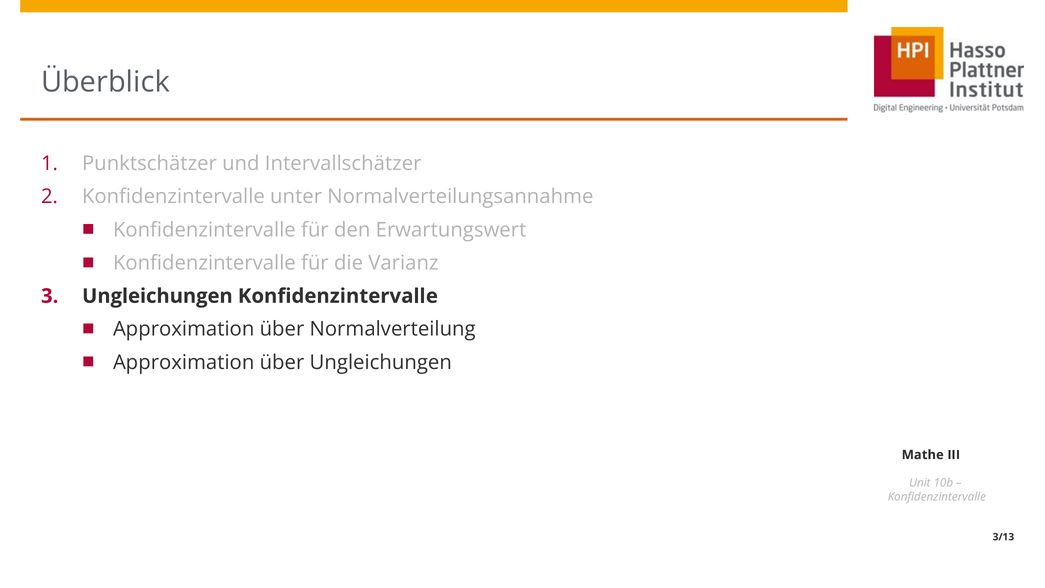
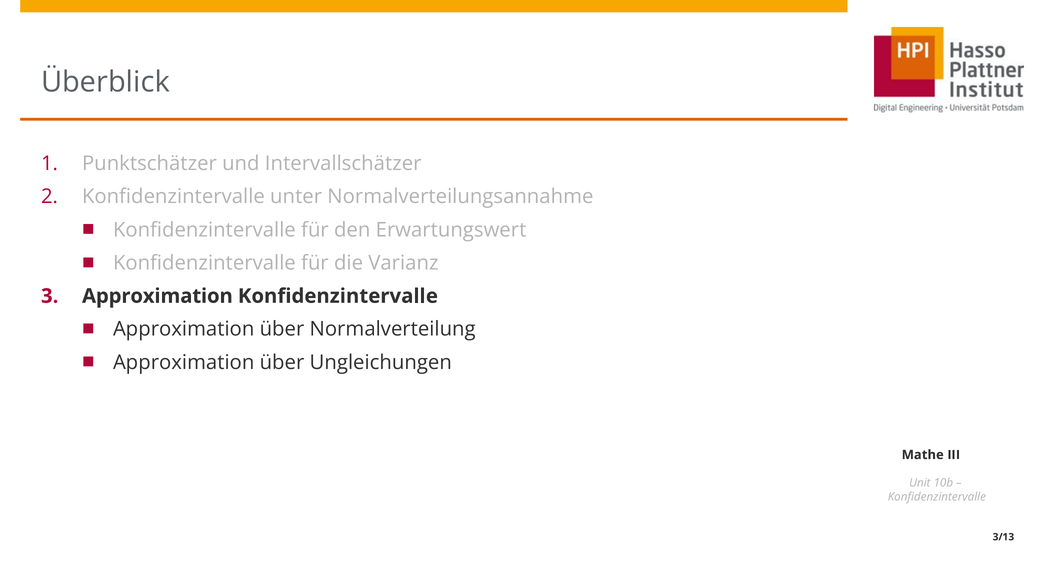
Ungleichungen at (157, 296): Ungleichungen -> Approximation
